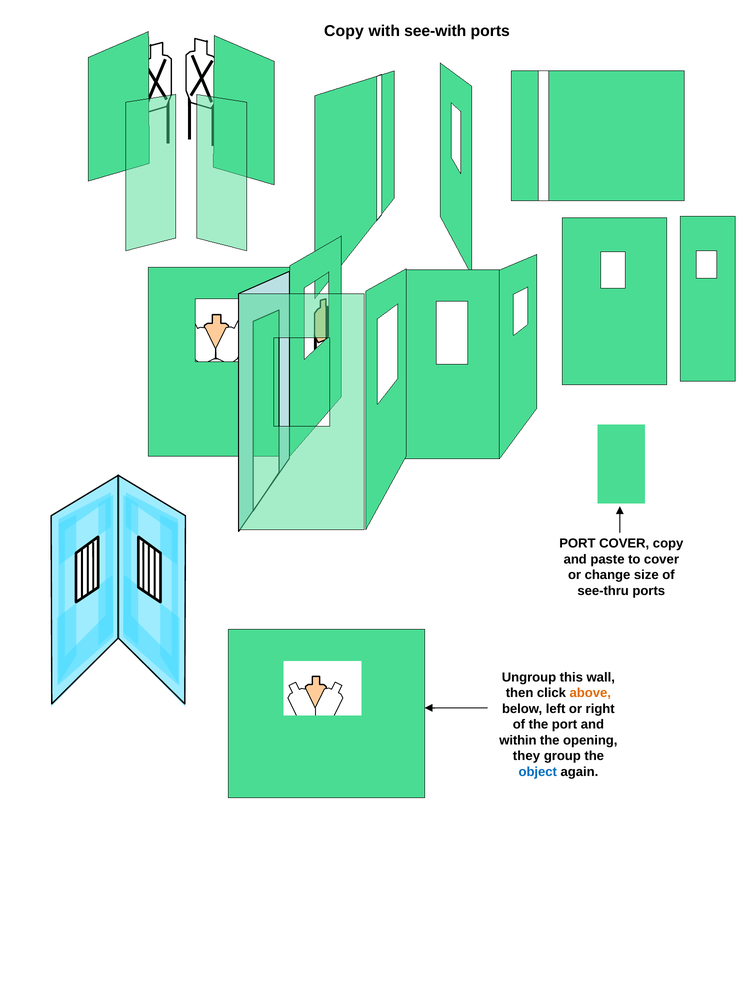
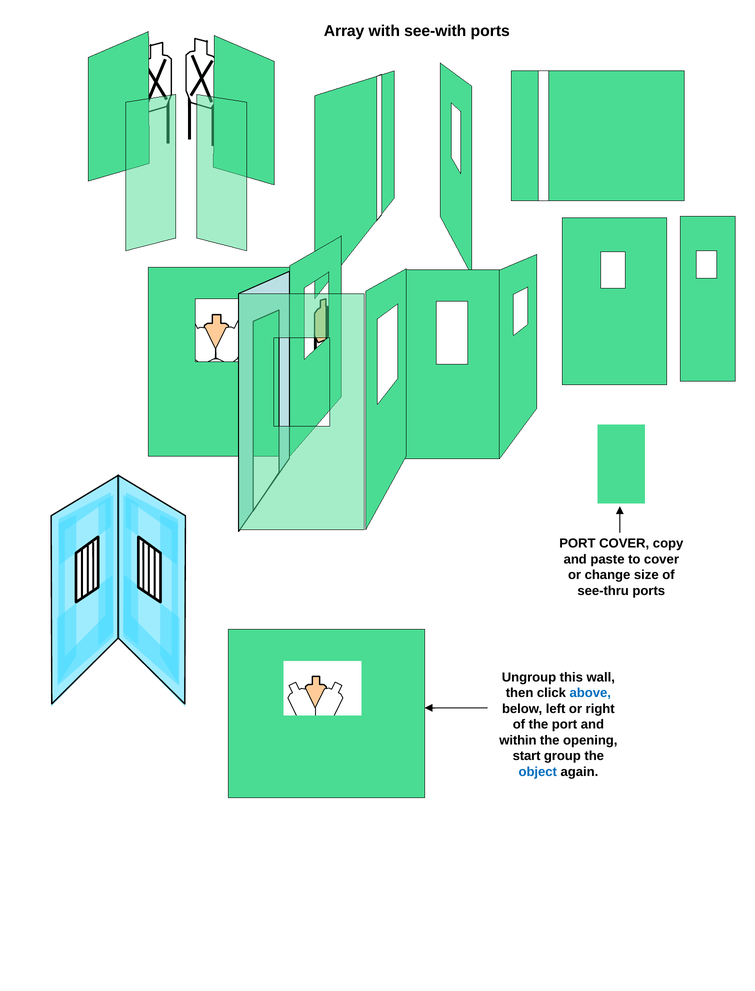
Copy at (344, 31): Copy -> Array
above colour: orange -> blue
they: they -> start
